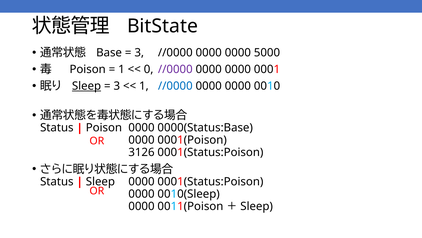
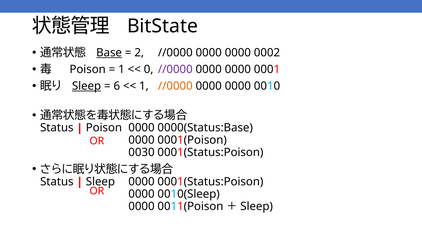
Base underline: none -> present
3 at (139, 53): 3 -> 2
5000: 5000 -> 0002
3 at (117, 86): 3 -> 6
//0000 at (175, 86) colour: blue -> orange
3126: 3126 -> 0030
